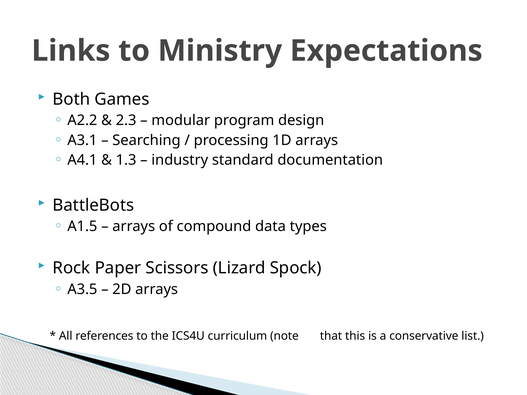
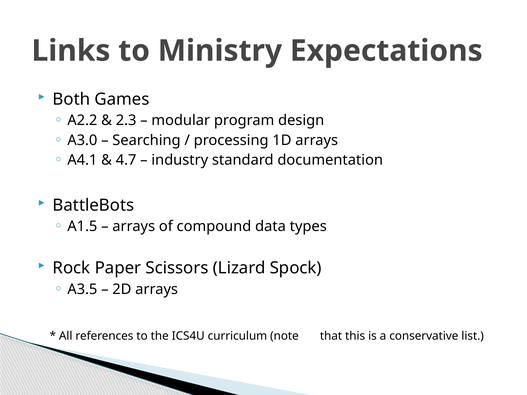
A3.1: A3.1 -> A3.0
1.3: 1.3 -> 4.7
